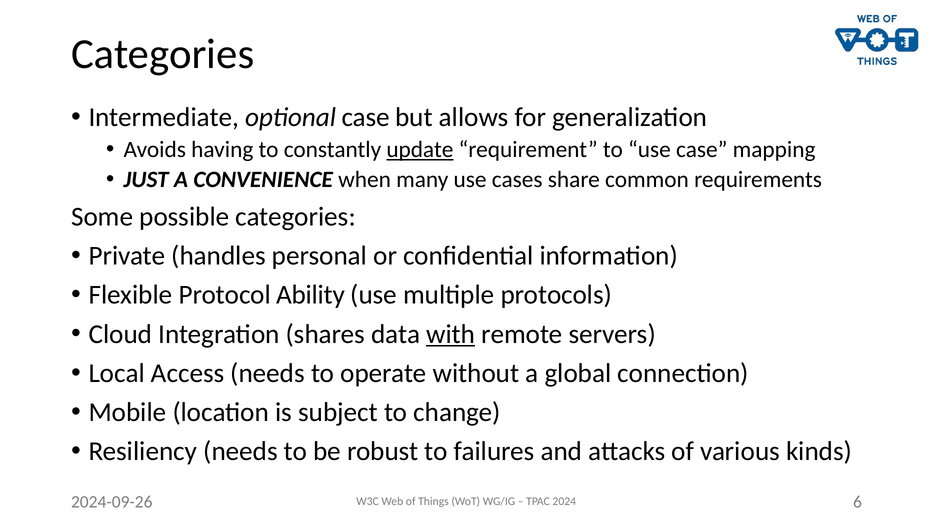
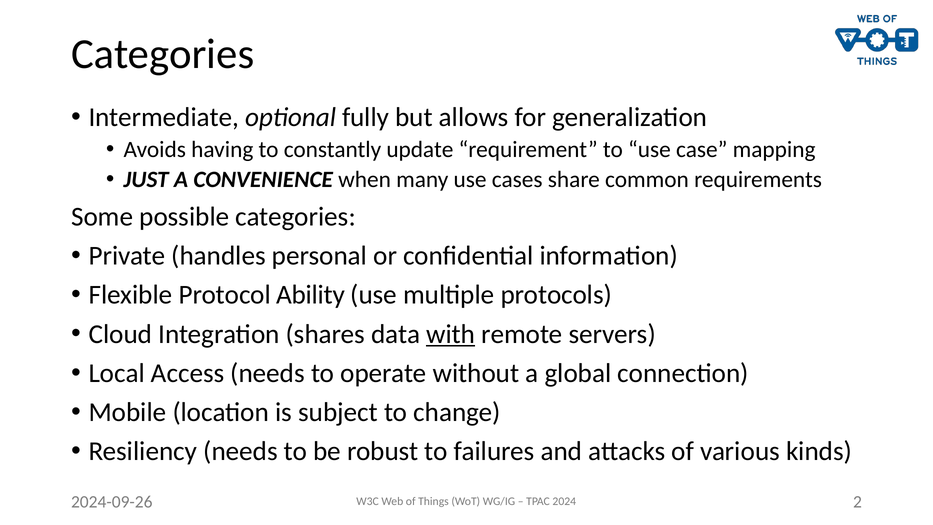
optional case: case -> fully
update underline: present -> none
6: 6 -> 2
